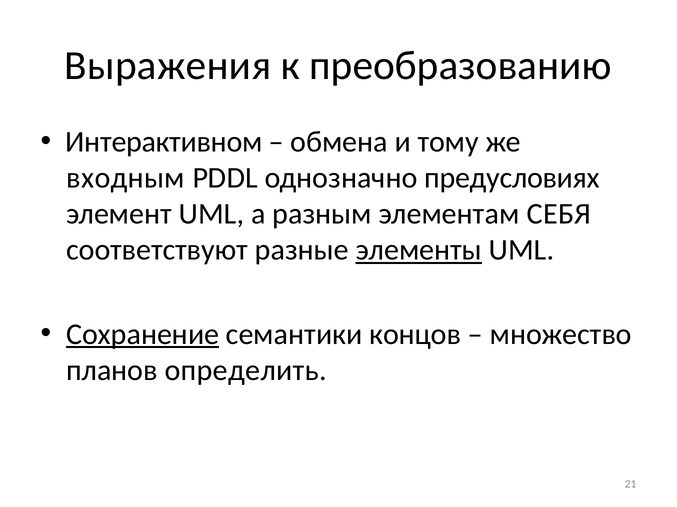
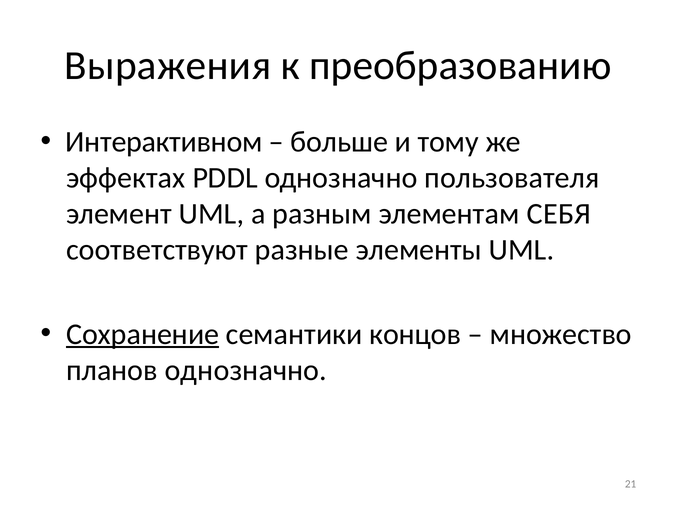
обмена: обмена -> больше
входным: входным -> эффектах
предусловиях: предусловиях -> пользователя
элементы underline: present -> none
планов определить: определить -> однозначно
